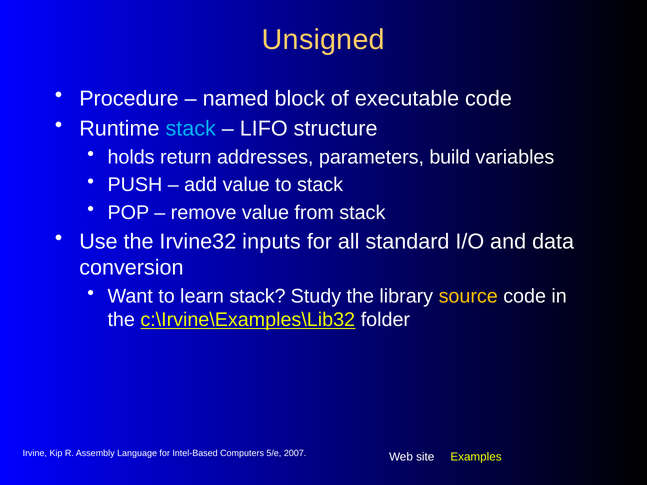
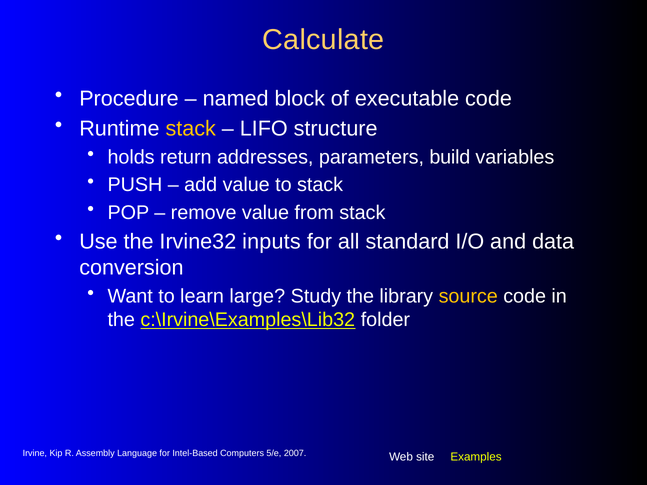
Unsigned: Unsigned -> Calculate
stack at (191, 129) colour: light blue -> yellow
learn stack: stack -> large
